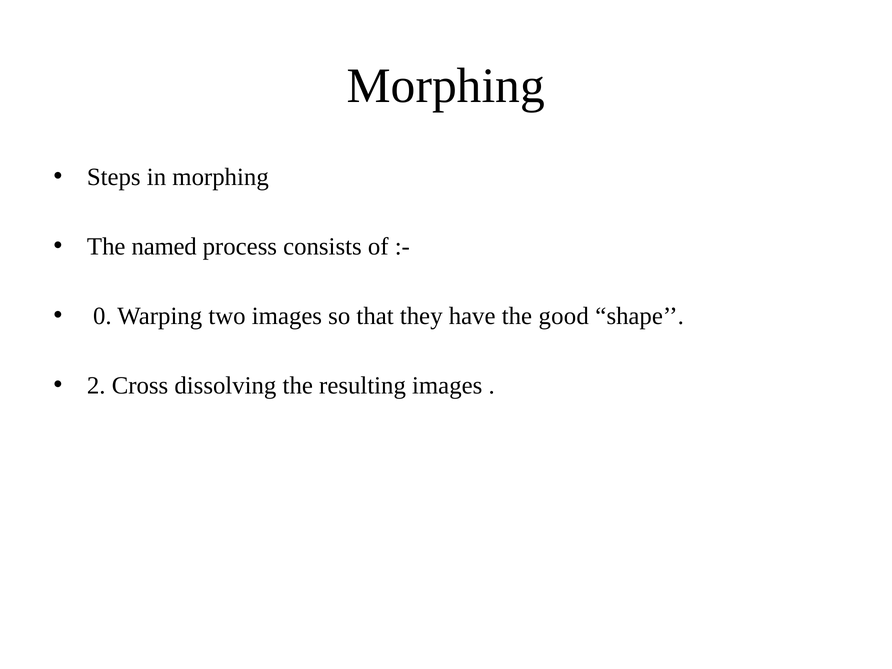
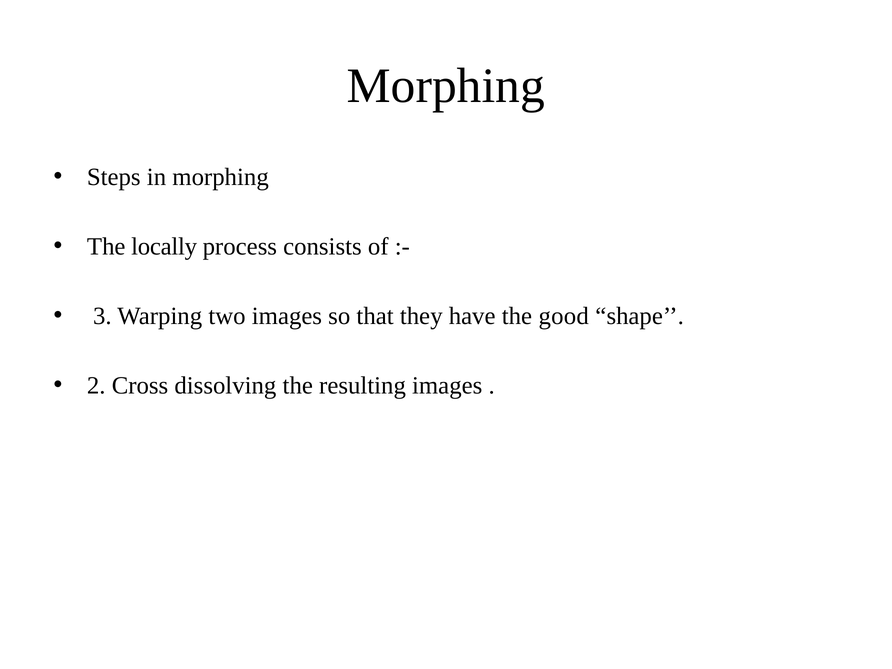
named: named -> locally
0: 0 -> 3
